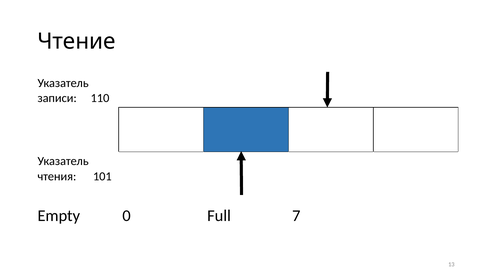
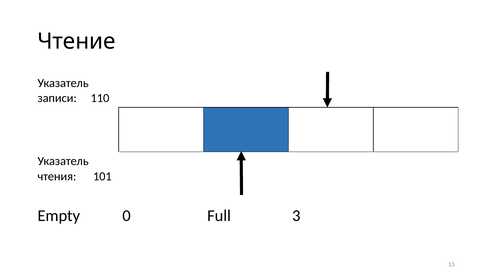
7: 7 -> 3
